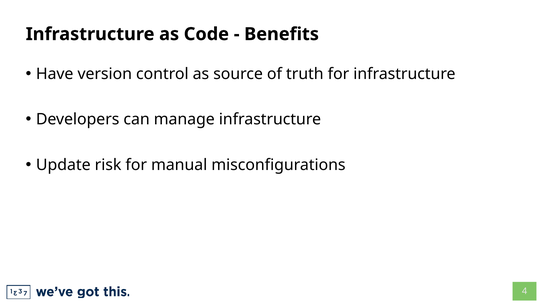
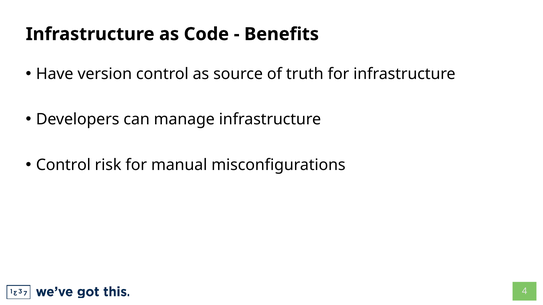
Update at (63, 165): Update -> Control
